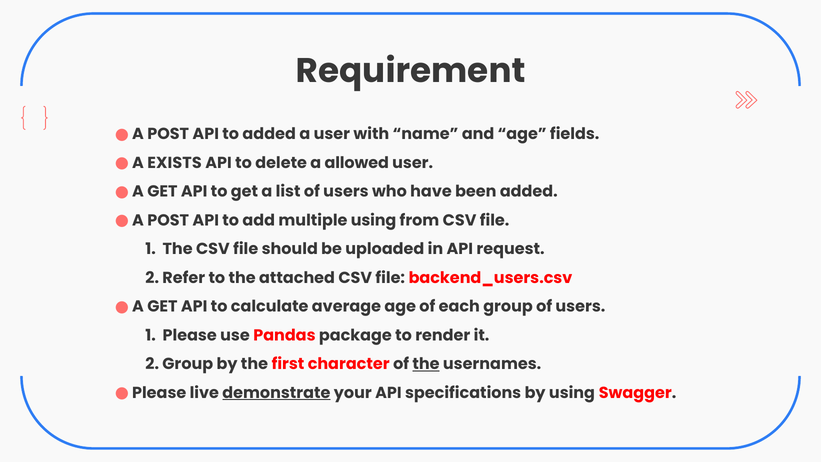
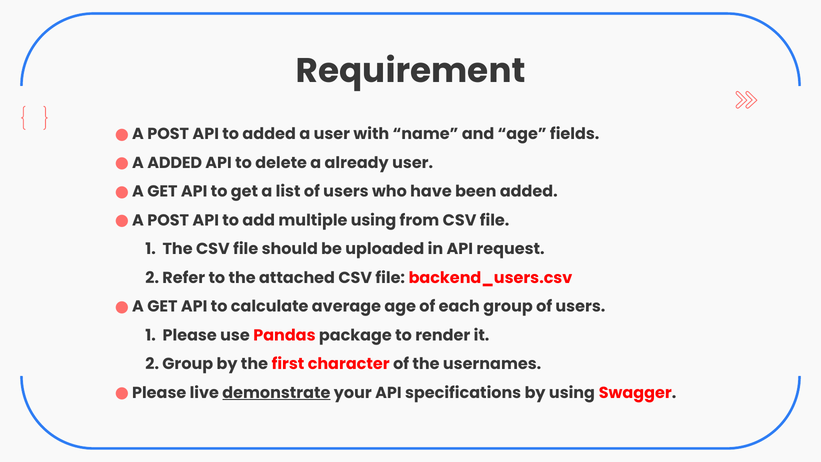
A EXISTS: EXISTS -> ADDED
allowed: allowed -> already
the at (426, 364) underline: present -> none
